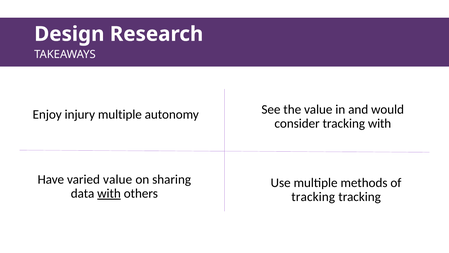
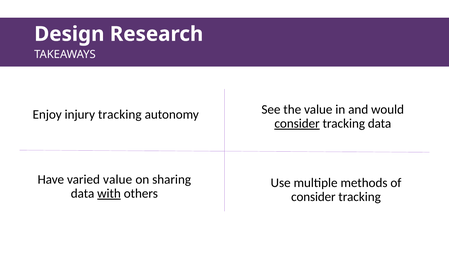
injury multiple: multiple -> tracking
consider at (297, 123) underline: none -> present
tracking with: with -> data
tracking at (313, 197): tracking -> consider
